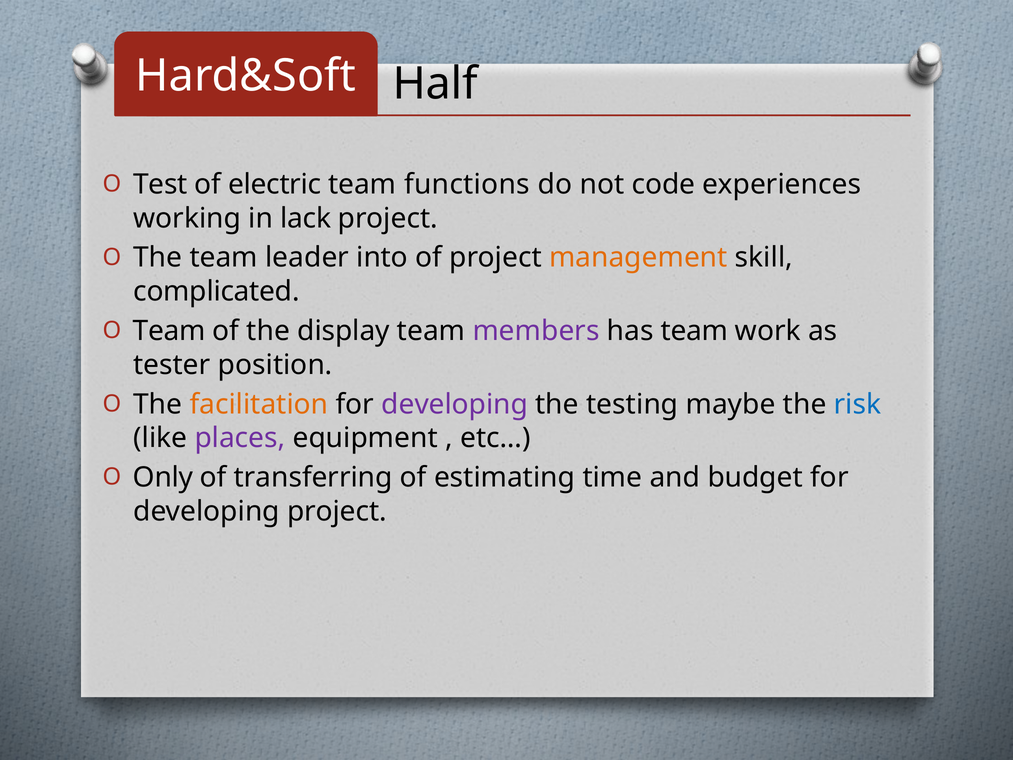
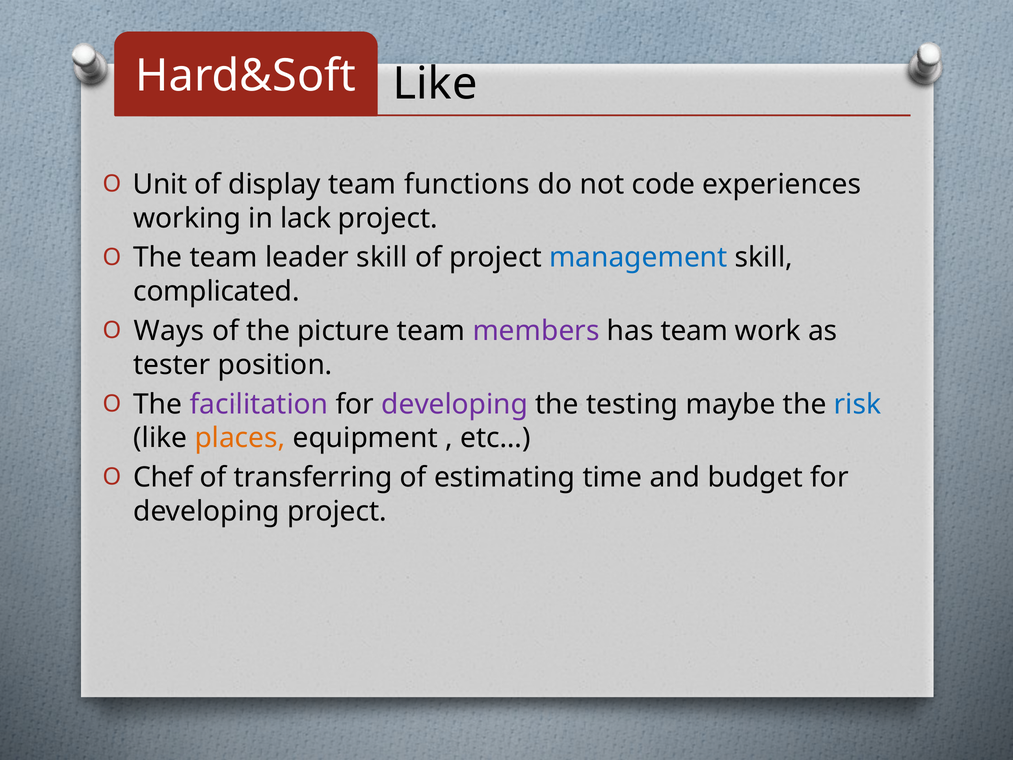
Half at (435, 84): Half -> Like
Test: Test -> Unit
electric: electric -> display
leader into: into -> skill
management colour: orange -> blue
Team at (169, 331): Team -> Ways
display: display -> picture
facilitation colour: orange -> purple
places colour: purple -> orange
Only: Only -> Chef
